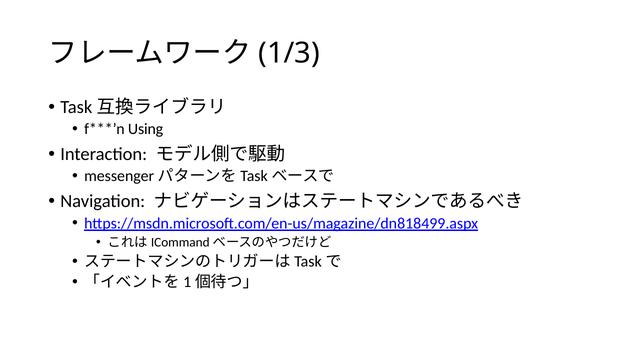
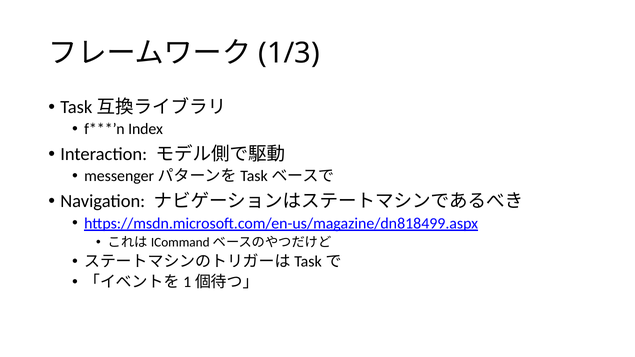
Using: Using -> Index
